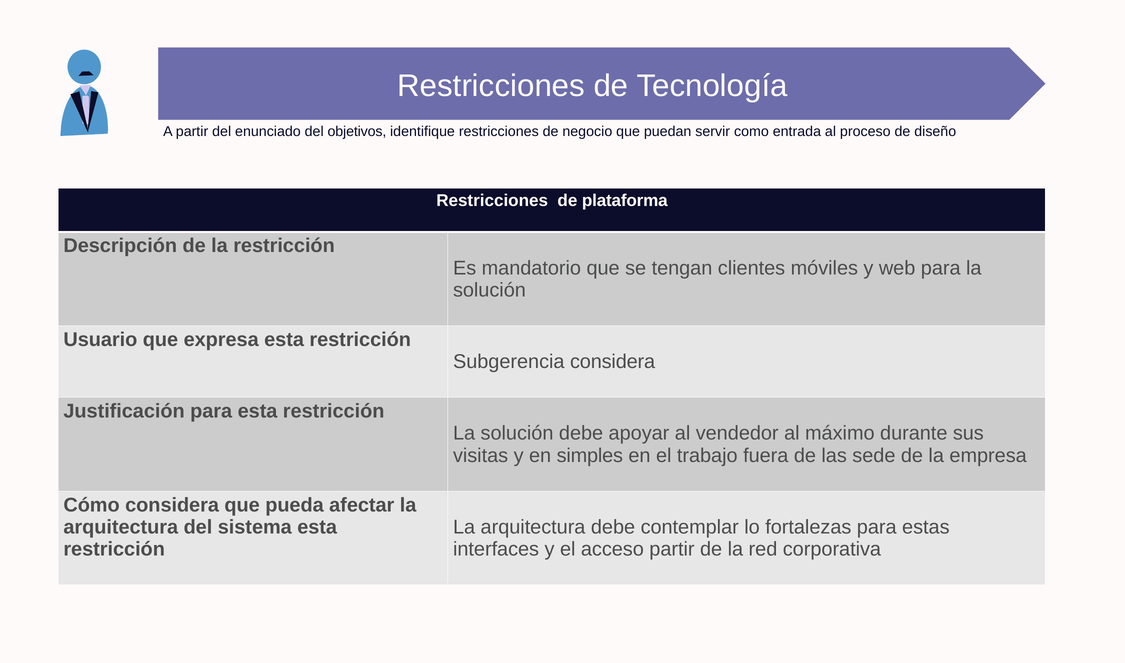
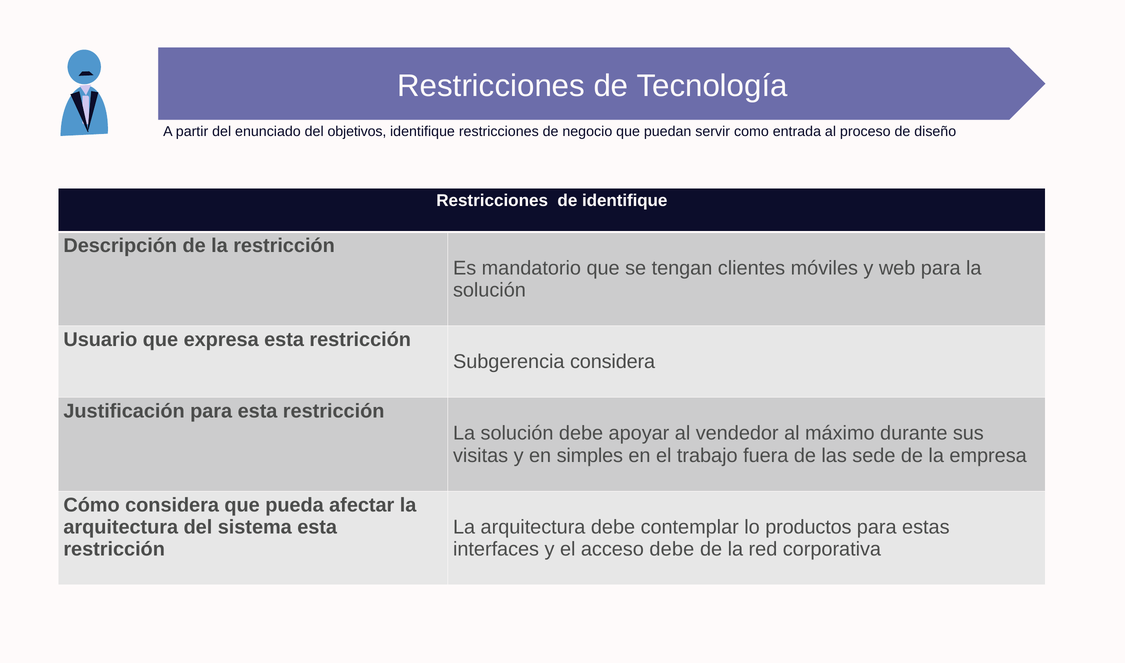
de plataforma: plataforma -> identifique
fortalezas: fortalezas -> productos
acceso partir: partir -> debe
